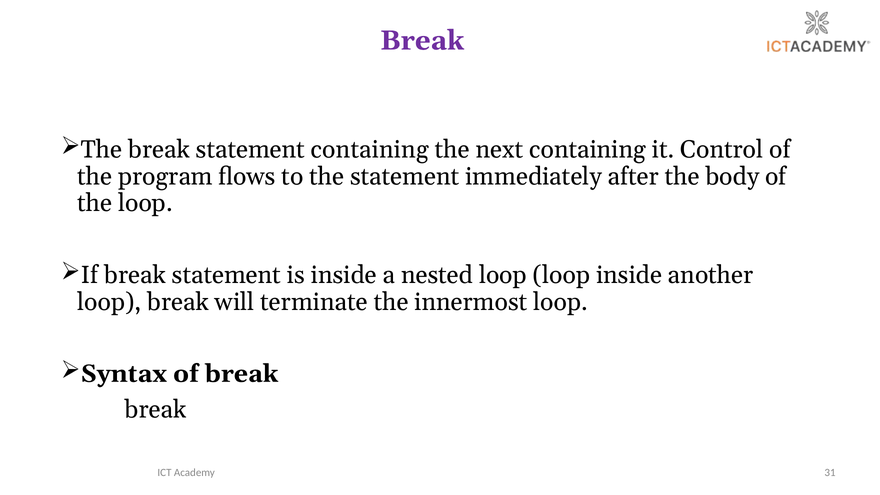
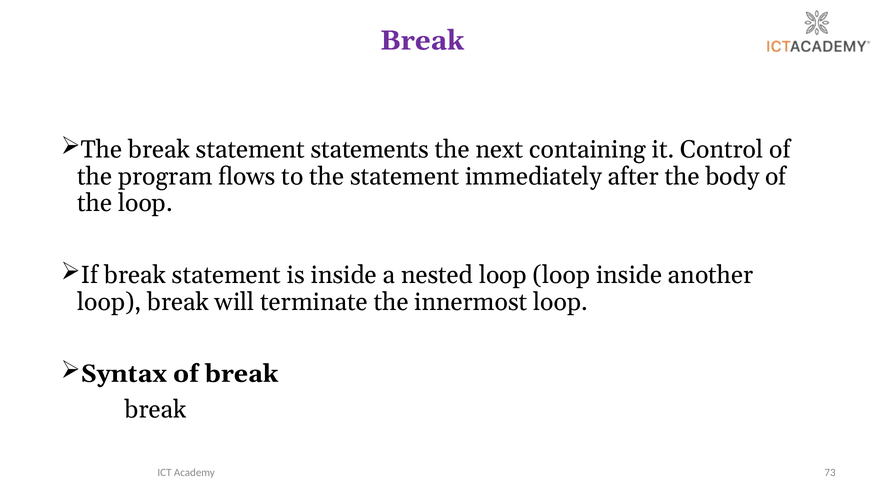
statement containing: containing -> statements
31: 31 -> 73
